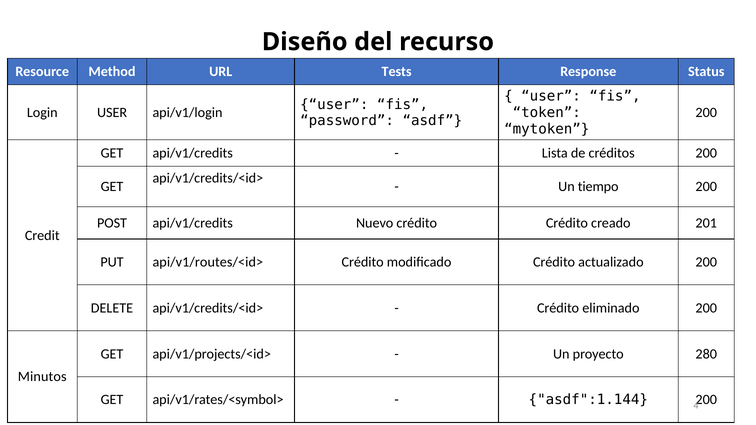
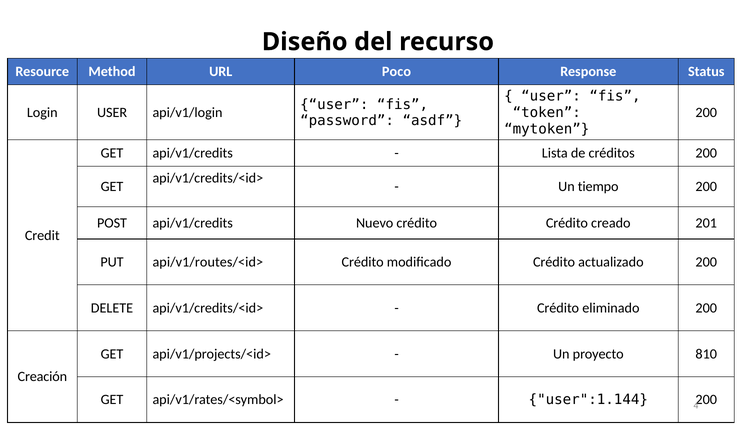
Tests: Tests -> Poco
280: 280 -> 810
Minutos: Minutos -> Creación
asdf":1.144: asdf":1.144 -> user":1.144
